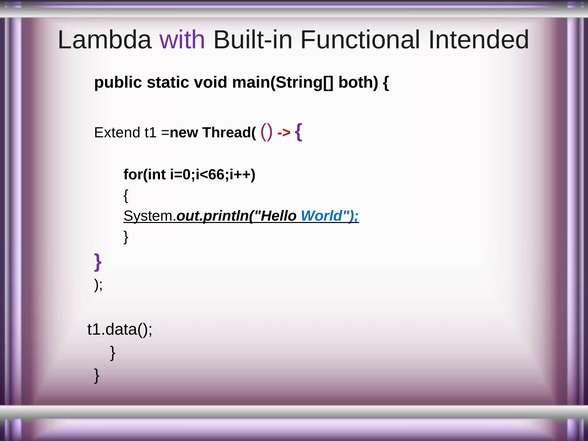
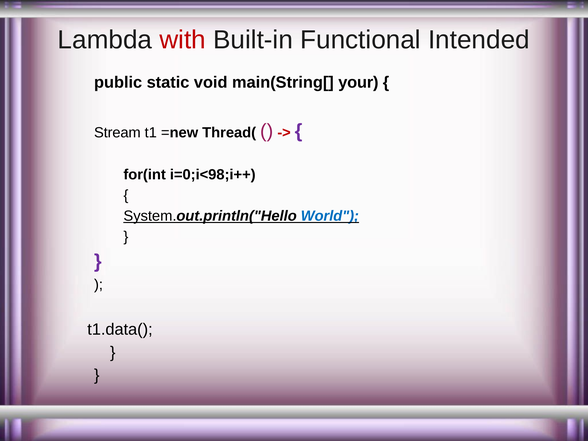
with colour: purple -> red
both: both -> your
Extend: Extend -> Stream
i=0;i<66;i++: i=0;i<66;i++ -> i=0;i<98;i++
